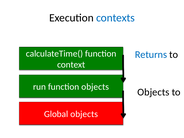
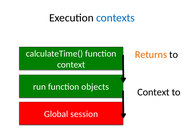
Returns colour: blue -> orange
Objects at (153, 92): Objects -> Context
Global objects: objects -> session
